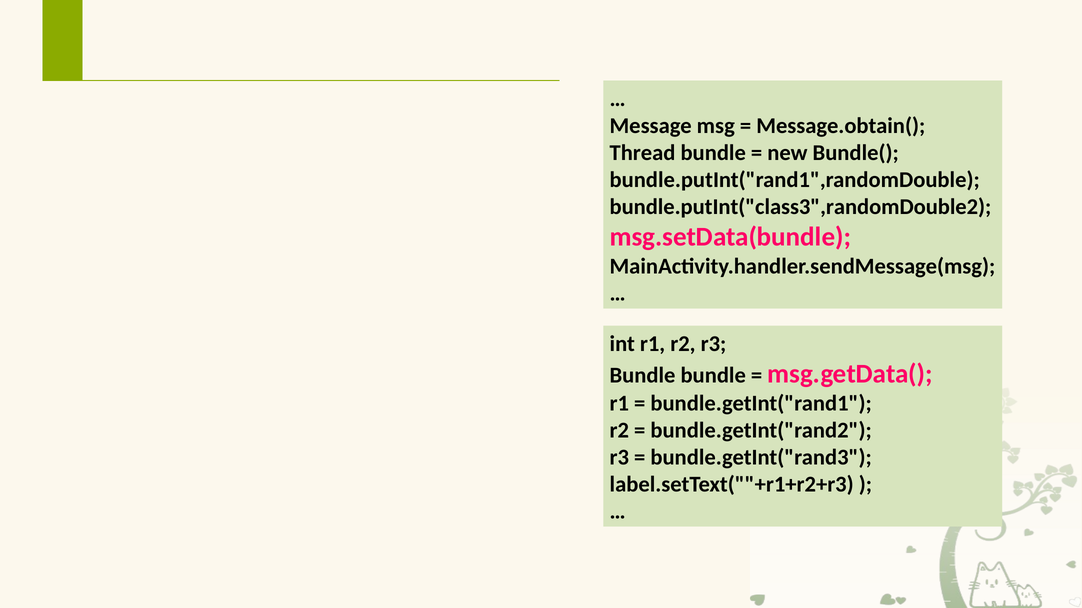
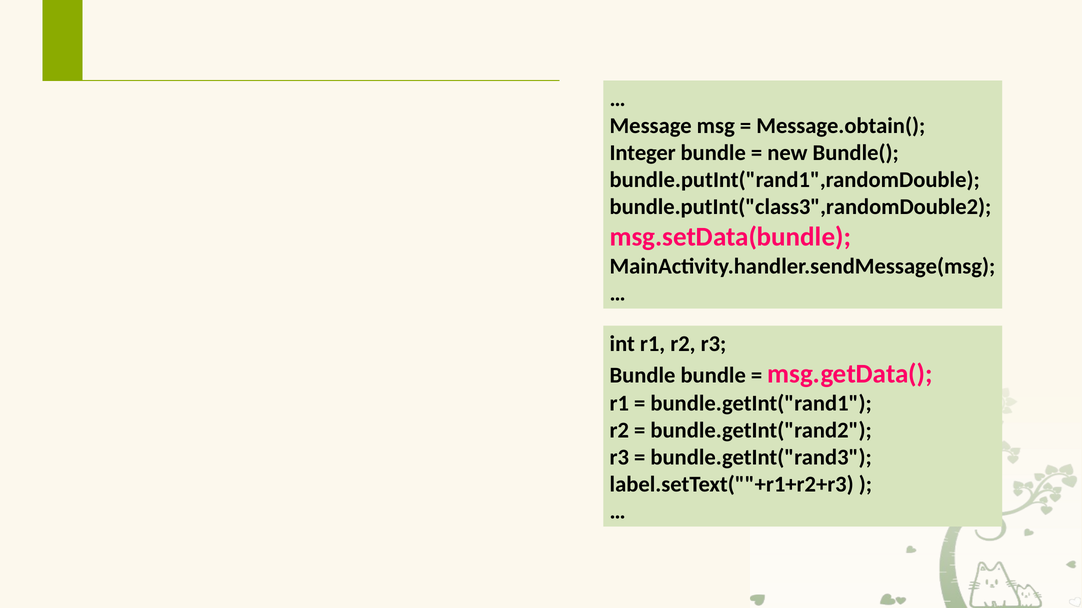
Thread: Thread -> Integer
